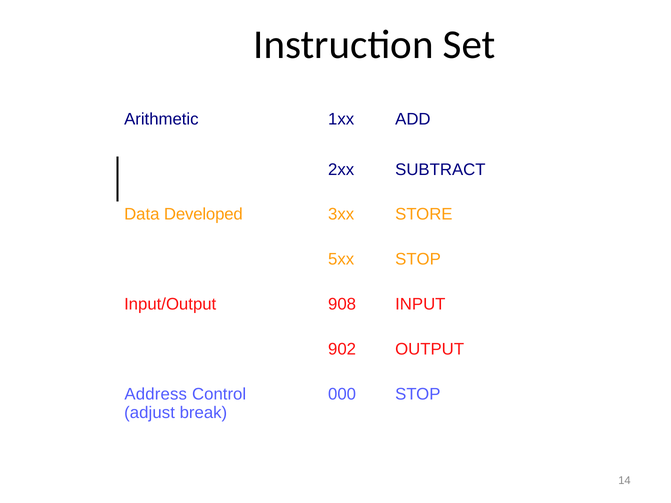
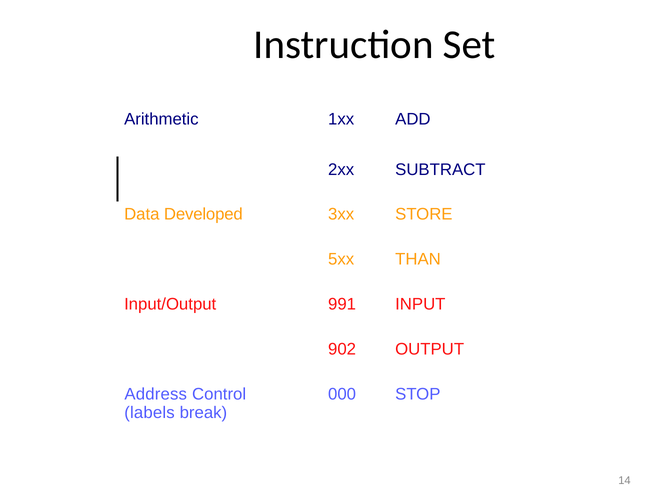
5xx STOP: STOP -> THAN
908: 908 -> 991
adjust: adjust -> labels
